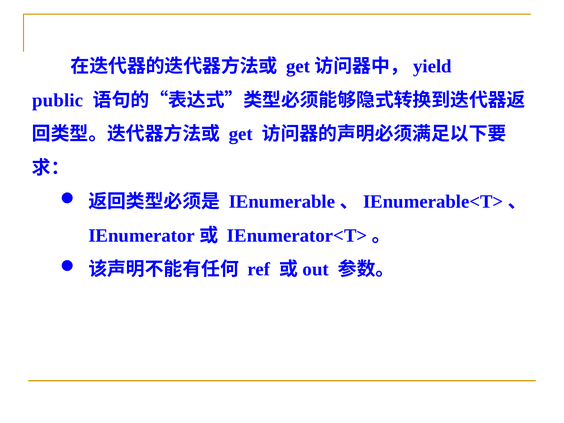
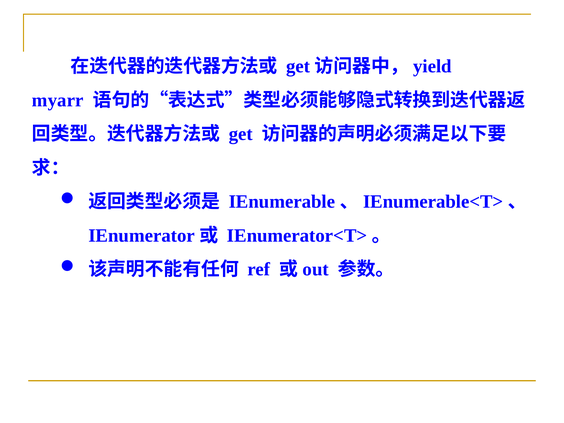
public: public -> myarr
